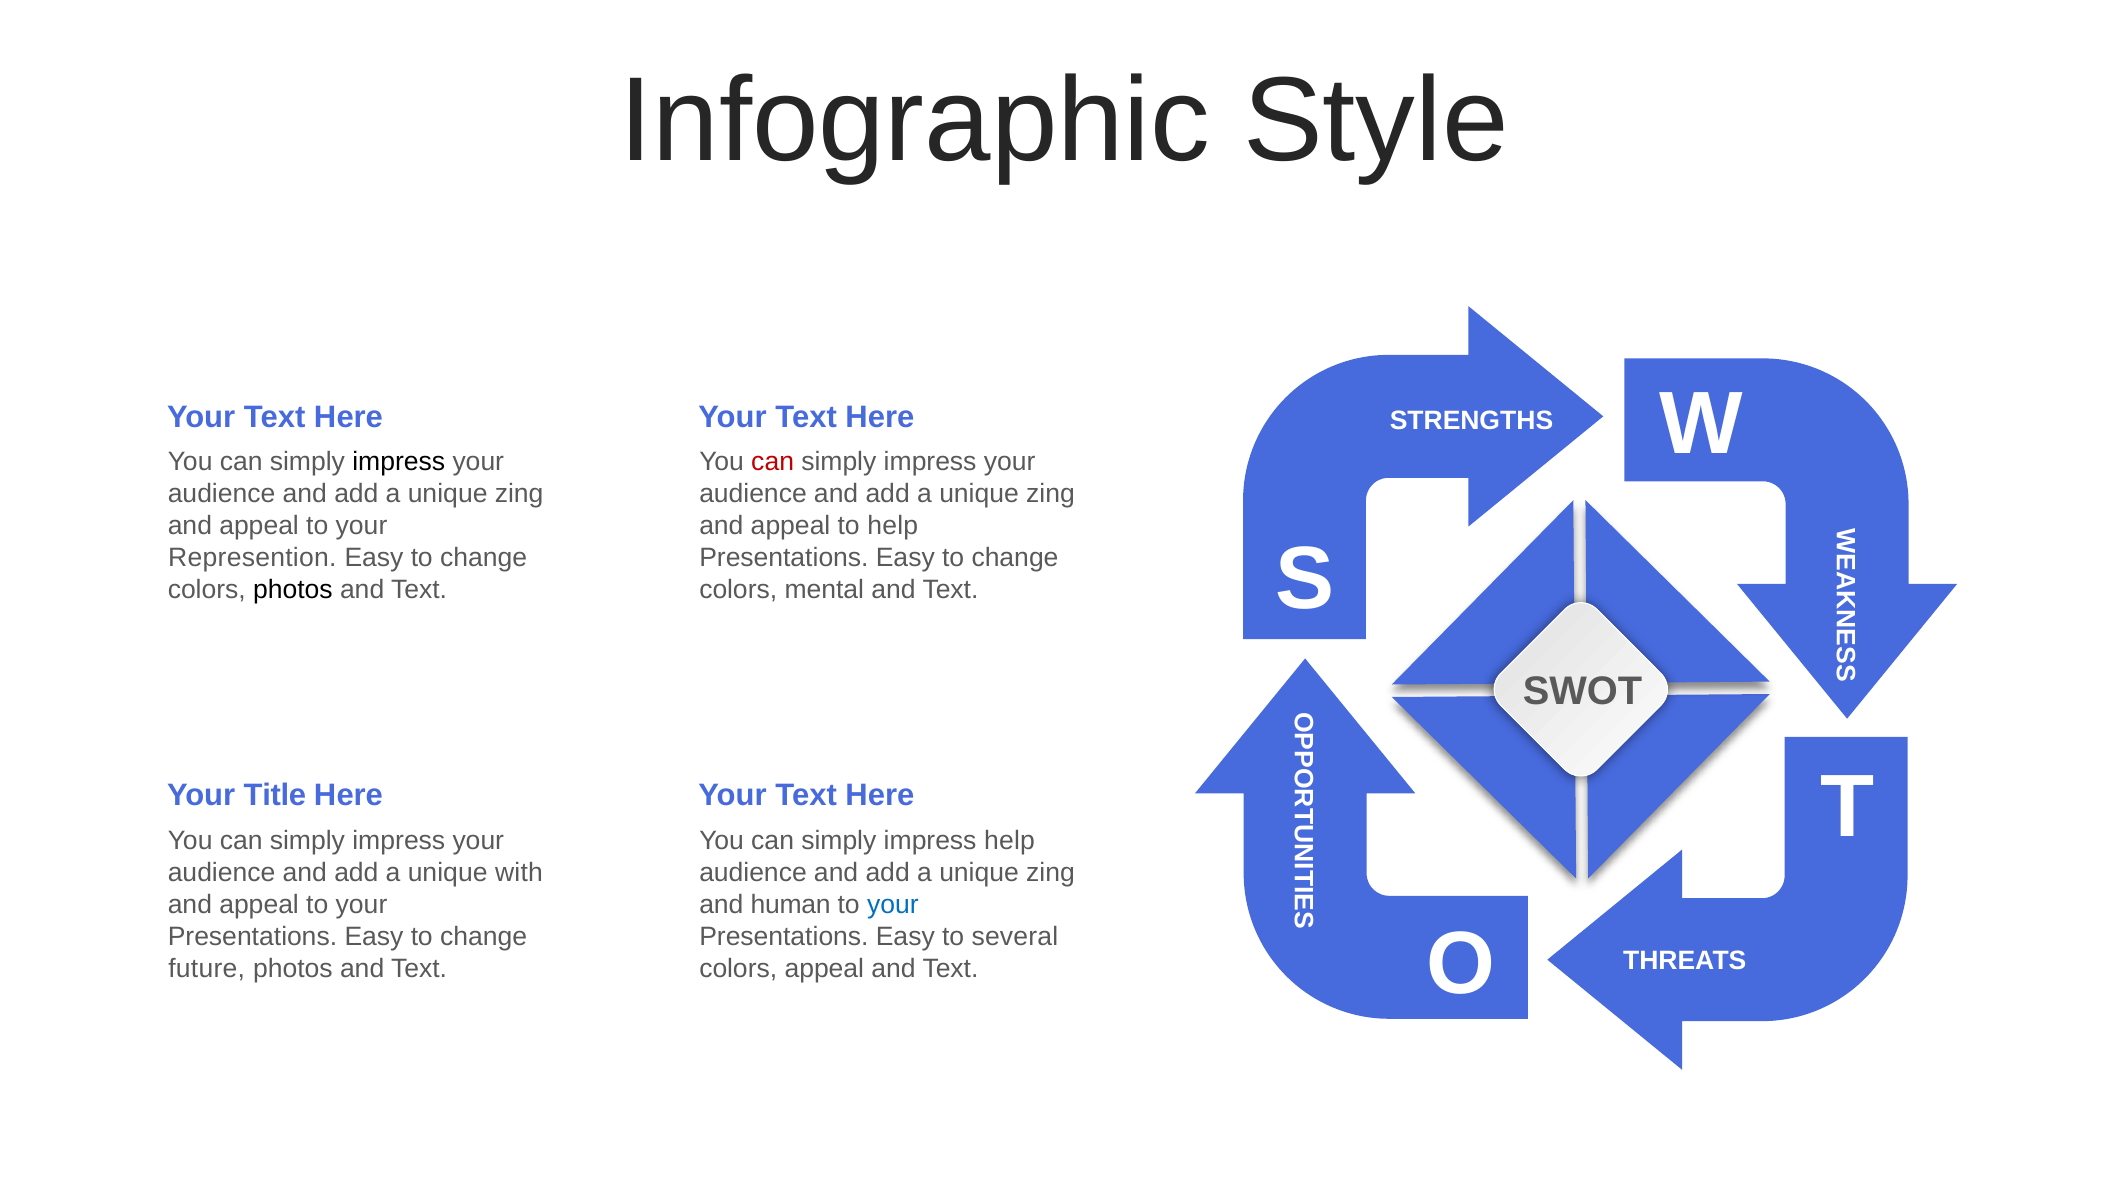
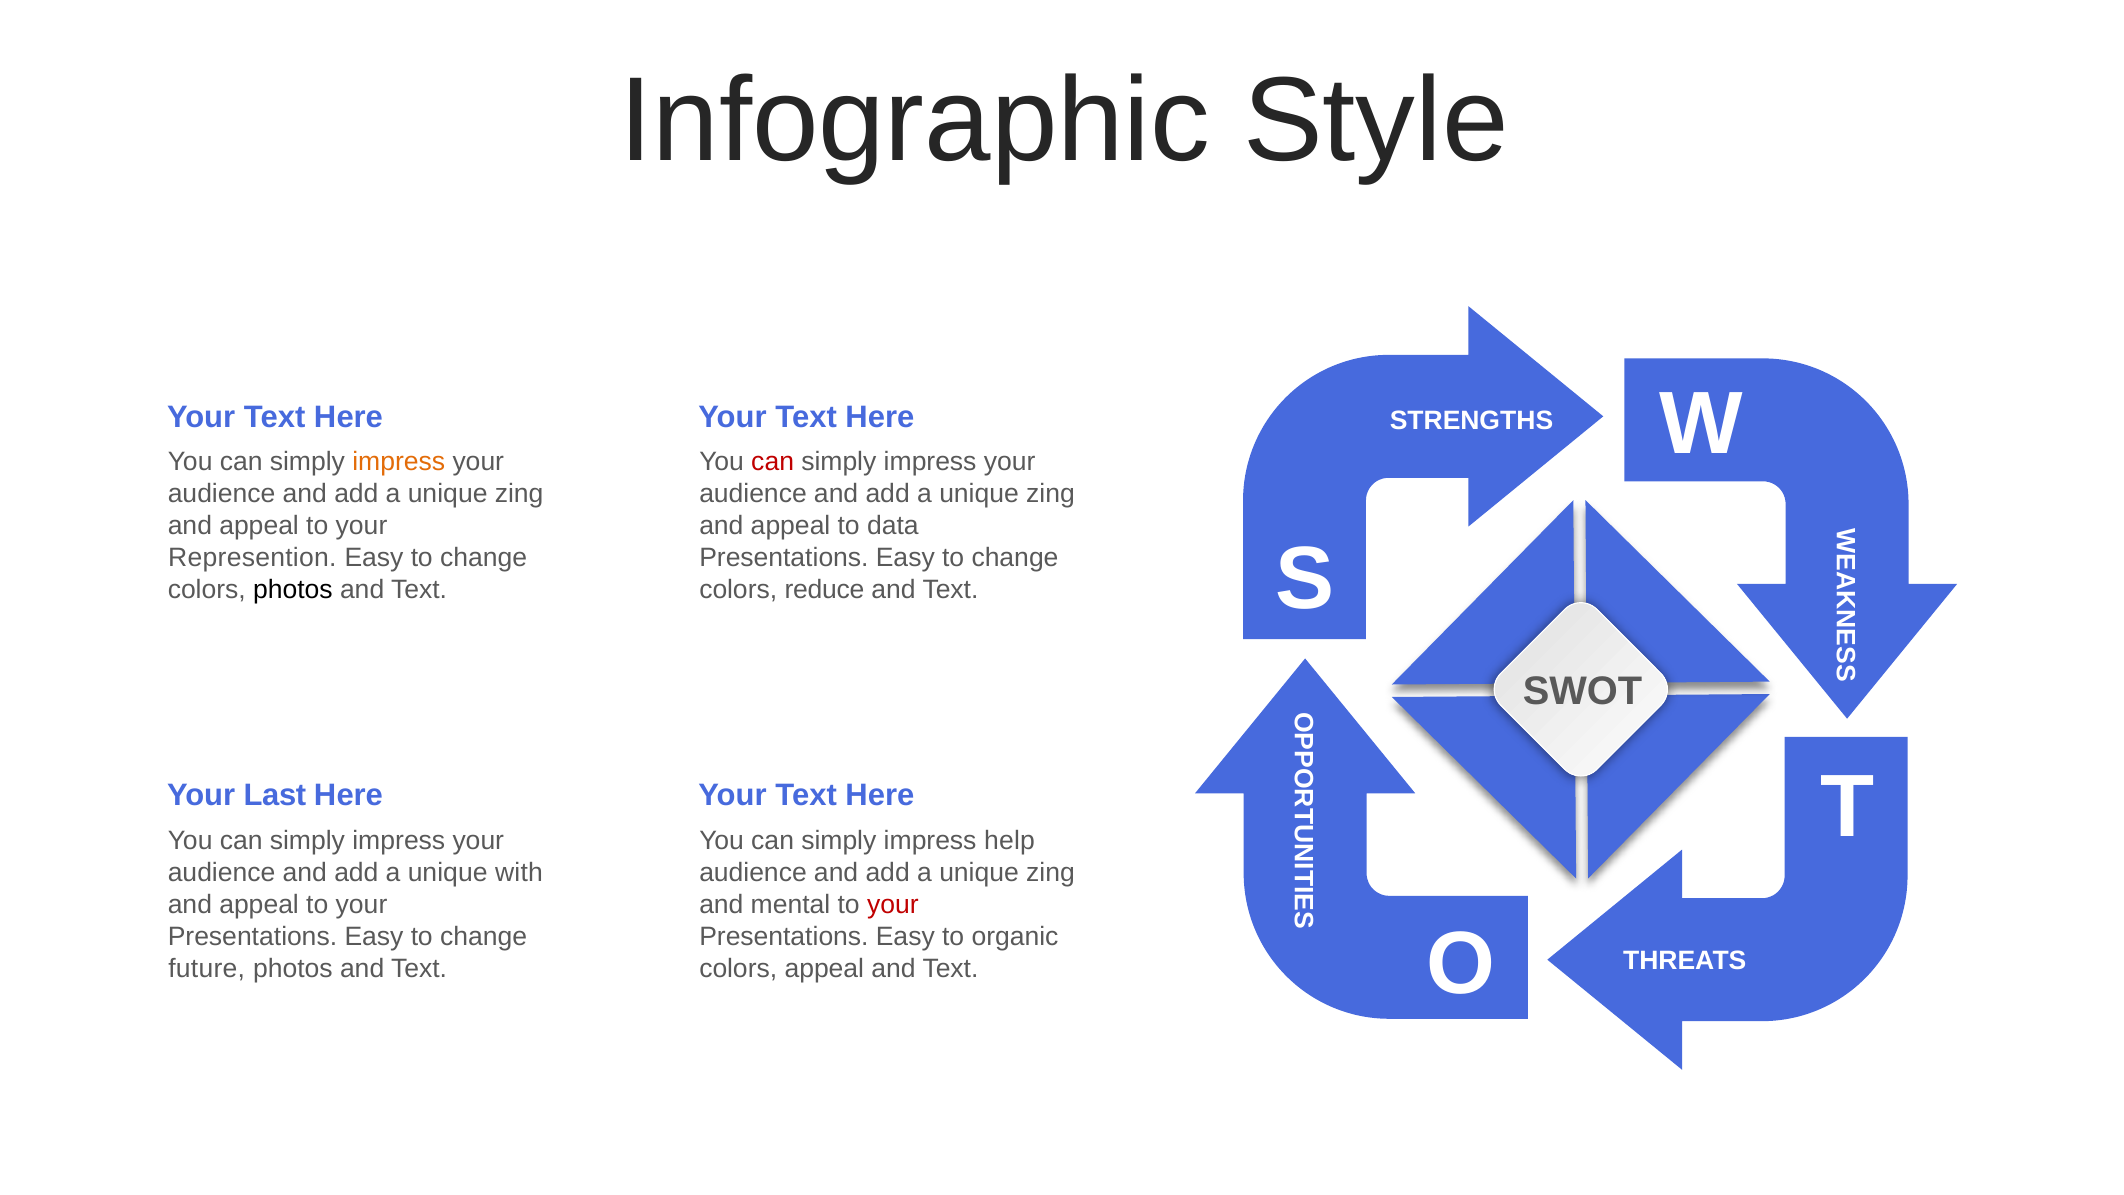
impress at (399, 462) colour: black -> orange
to help: help -> data
mental: mental -> reduce
Title: Title -> Last
human: human -> mental
your at (893, 904) colour: blue -> red
several: several -> organic
